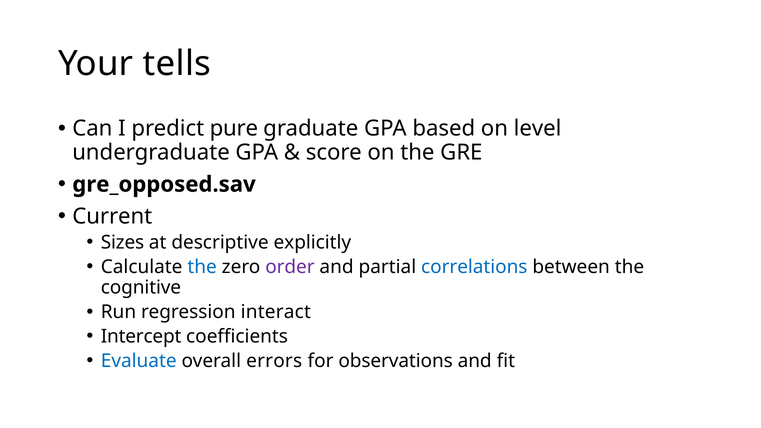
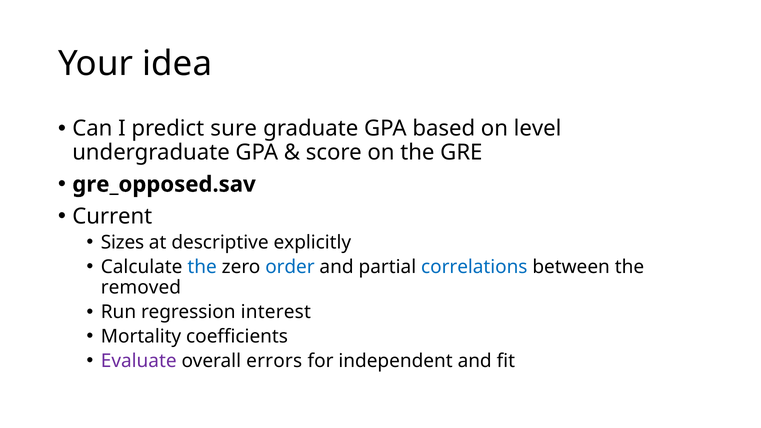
tells: tells -> idea
pure: pure -> sure
order colour: purple -> blue
cognitive: cognitive -> removed
interact: interact -> interest
Intercept: Intercept -> Mortality
Evaluate colour: blue -> purple
observations: observations -> independent
